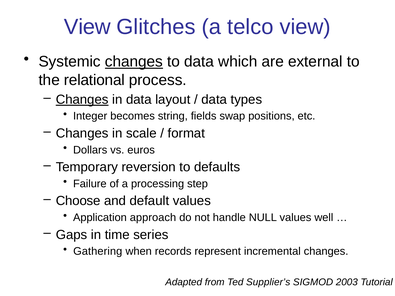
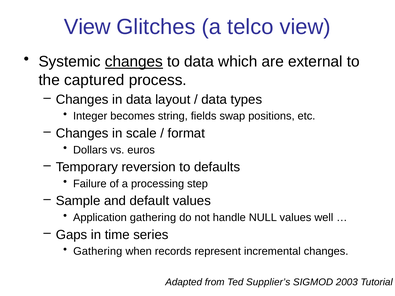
relational: relational -> captured
Changes at (82, 100) underline: present -> none
Choose: Choose -> Sample
Application approach: approach -> gathering
